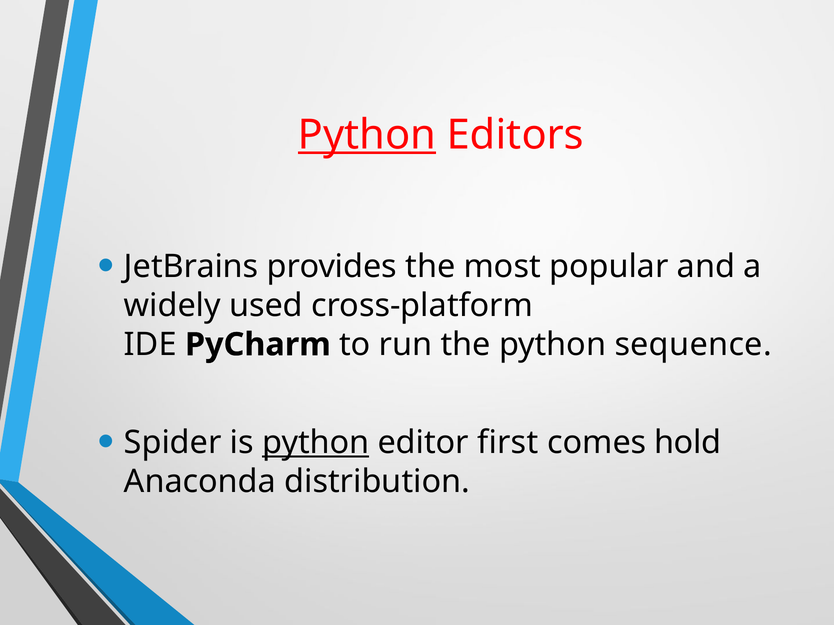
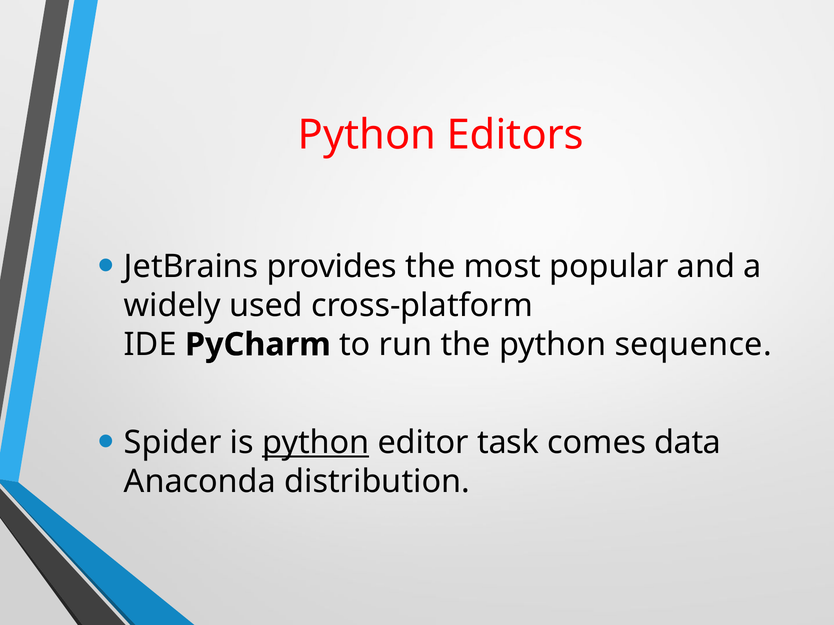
Python at (367, 135) underline: present -> none
first: first -> task
hold: hold -> data
